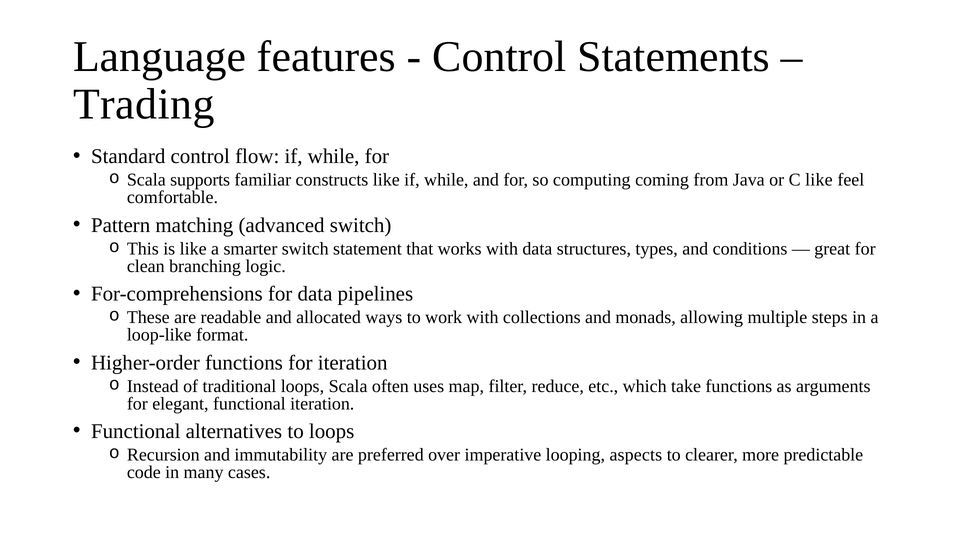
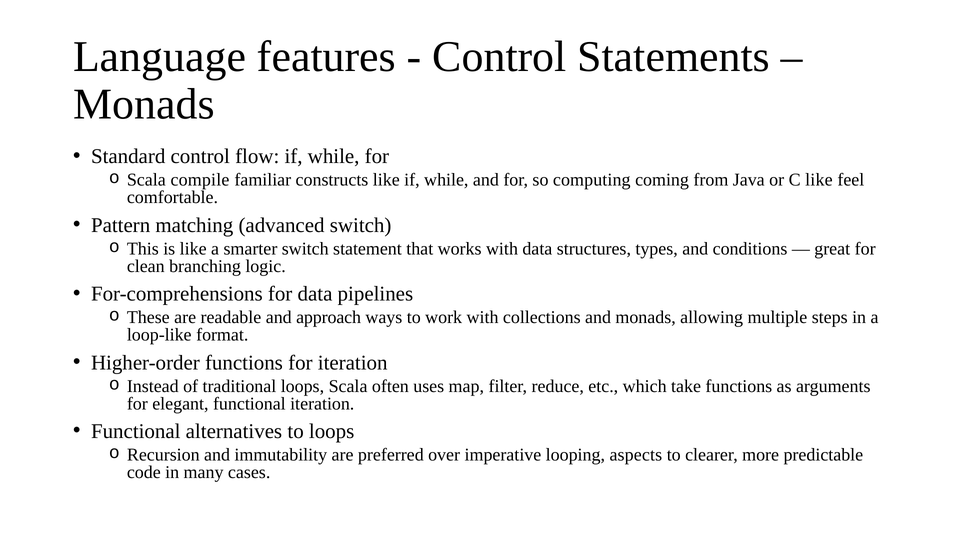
Trading at (144, 104): Trading -> Monads
supports: supports -> compile
allocated: allocated -> approach
